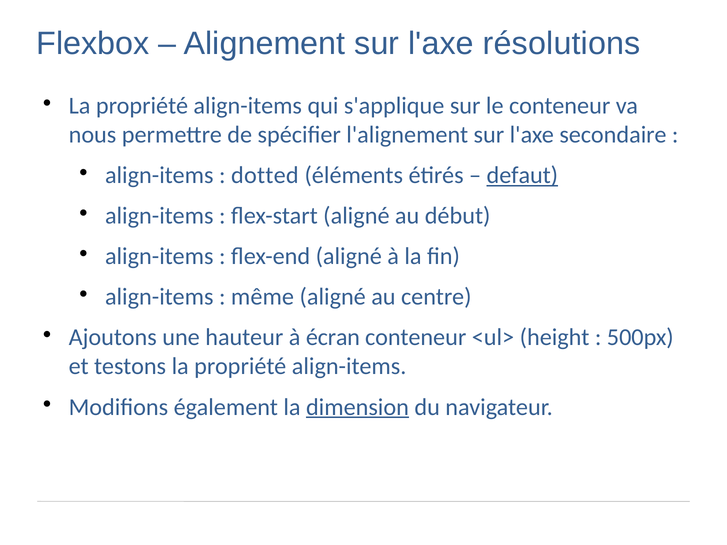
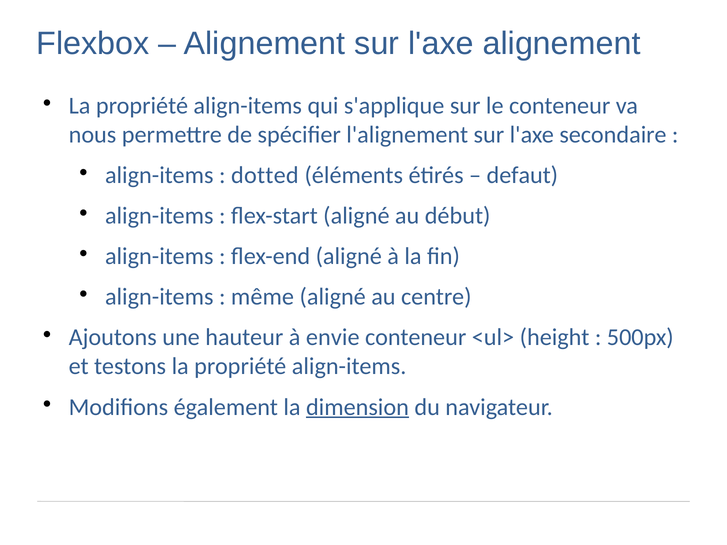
l'axe résolutions: résolutions -> alignement
defaut underline: present -> none
écran: écran -> envie
